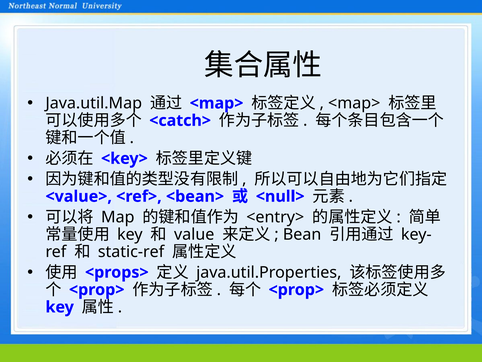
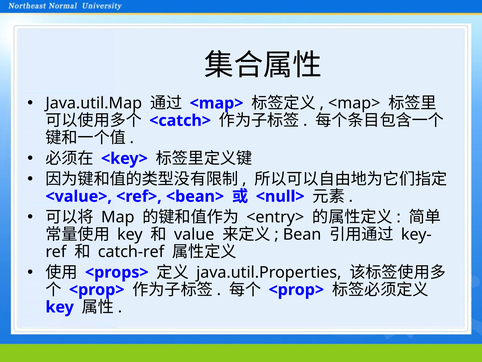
static-ref: static-ref -> catch-ref
